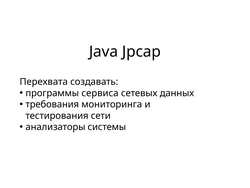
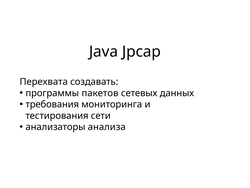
сервиса: сервиса -> пакетов
системы: системы -> анализа
